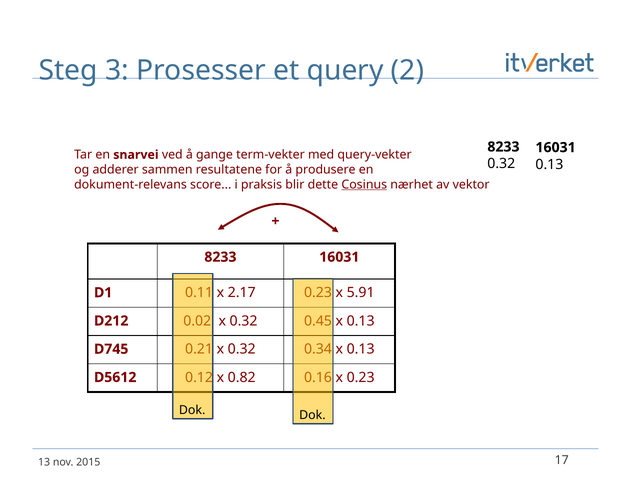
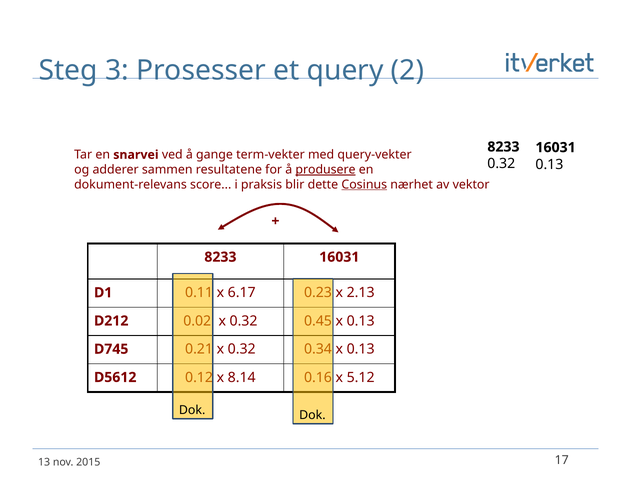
produsere underline: none -> present
2.17: 2.17 -> 6.17
5.91: 5.91 -> 2.13
0.82: 0.82 -> 8.14
x 0.23: 0.23 -> 5.12
